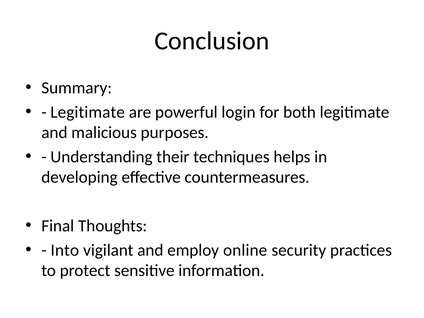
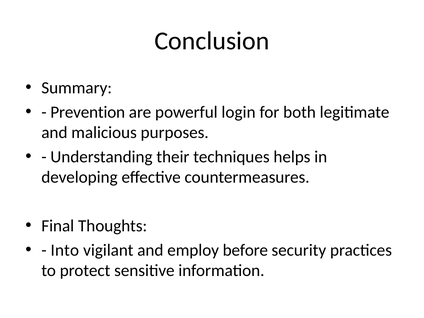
Legitimate at (88, 112): Legitimate -> Prevention
online: online -> before
